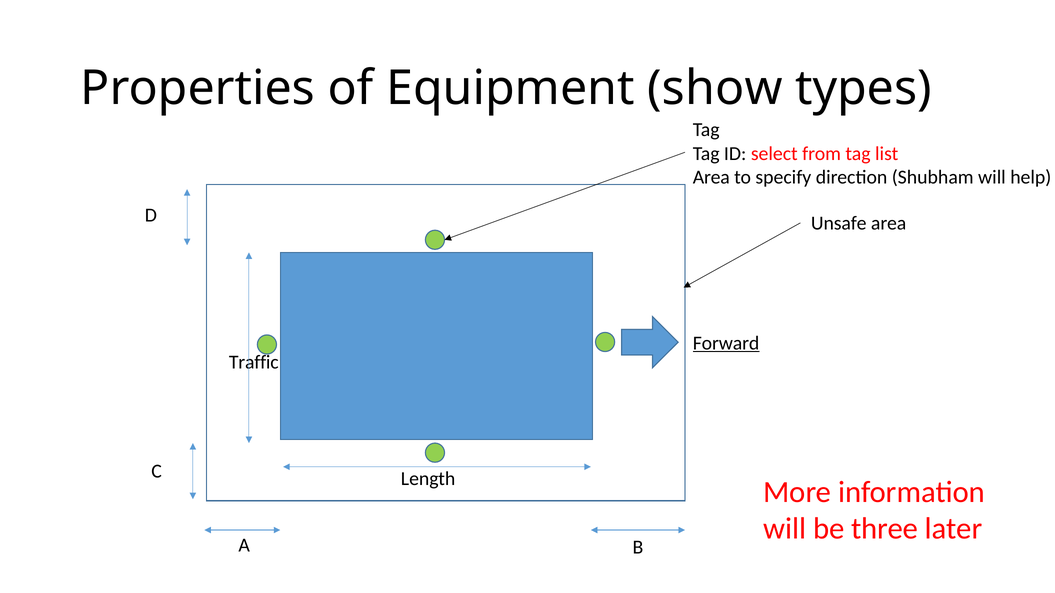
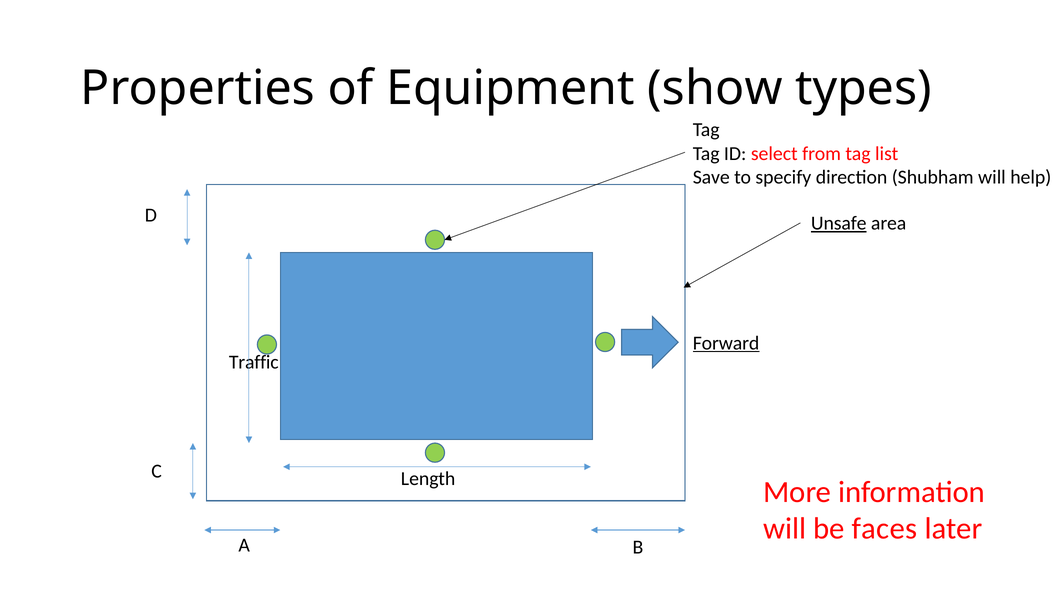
Area at (711, 177): Area -> Save
Unsafe underline: none -> present
three: three -> faces
